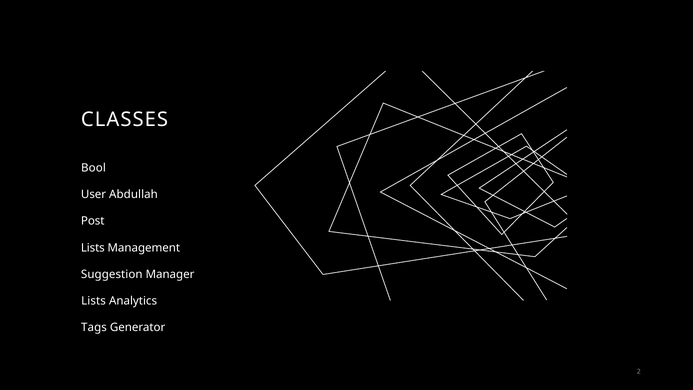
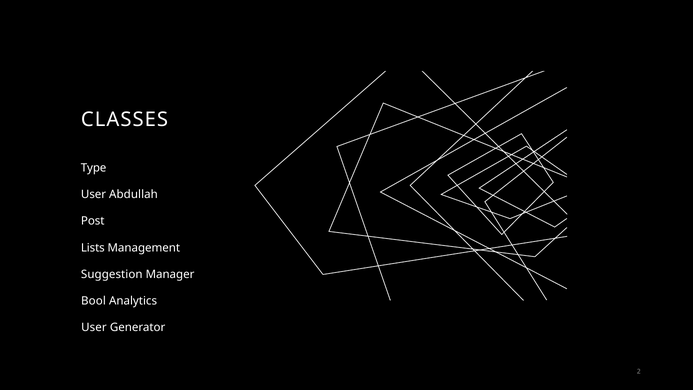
Bool: Bool -> Type
Lists at (93, 301): Lists -> Bool
Tags at (94, 327): Tags -> User
